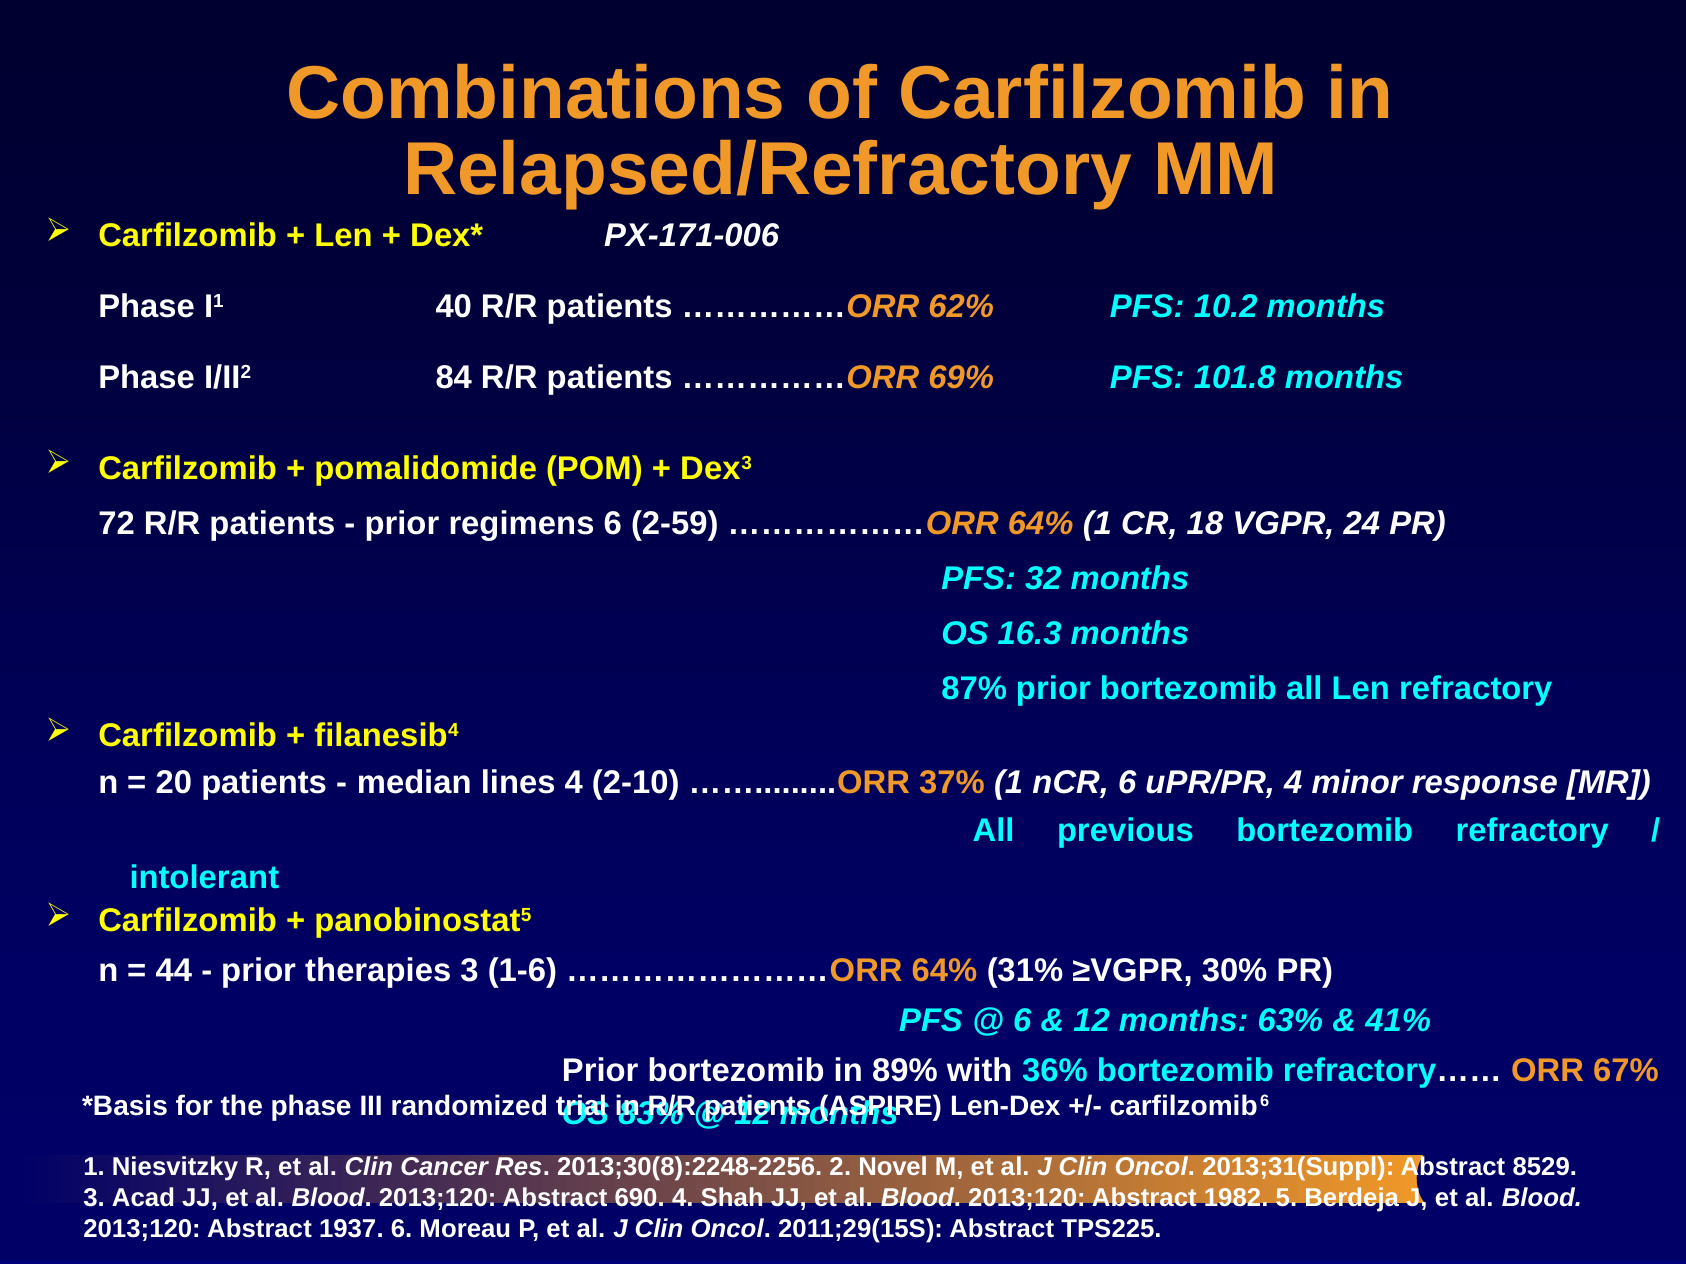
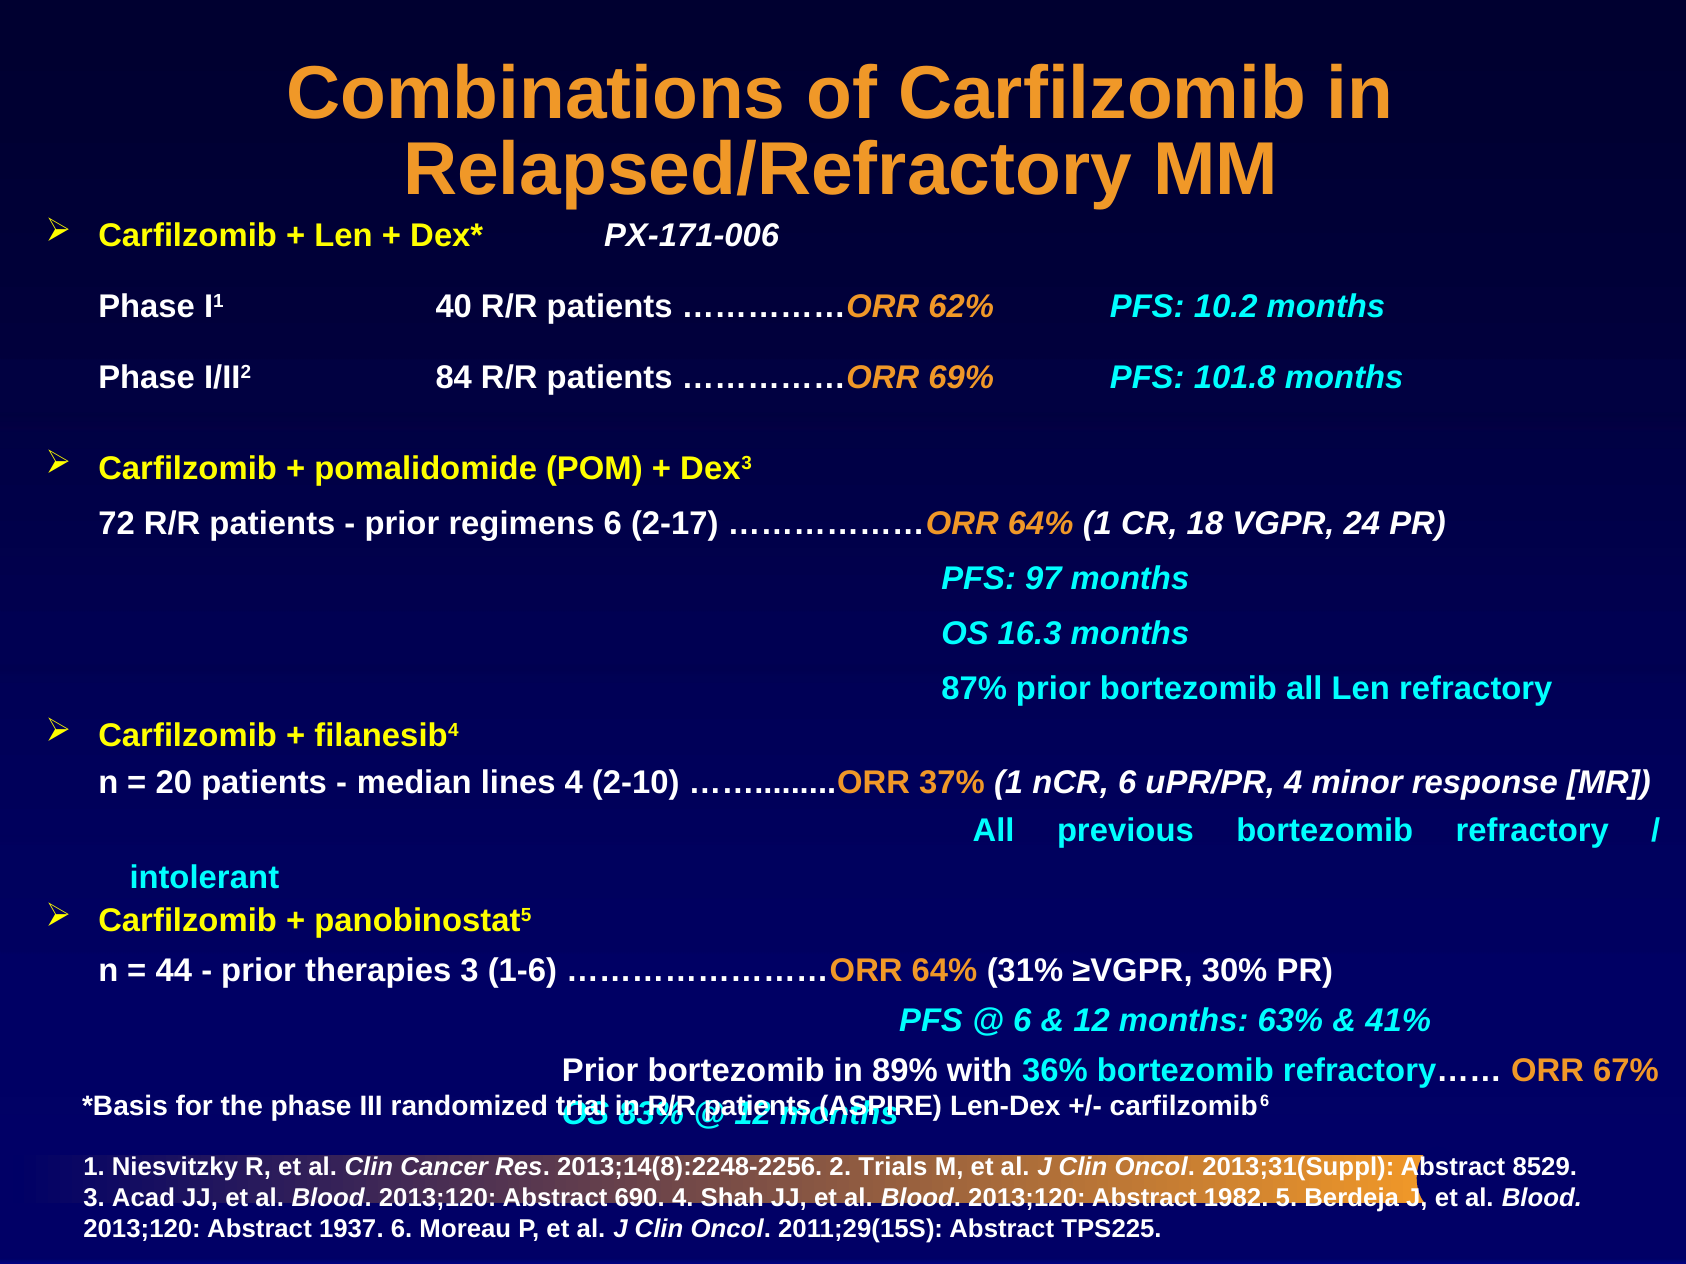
2-59: 2-59 -> 2-17
32: 32 -> 97
2013;30(8):2248-2256: 2013;30(8):2248-2256 -> 2013;14(8):2248-2256
Novel: Novel -> Trials
